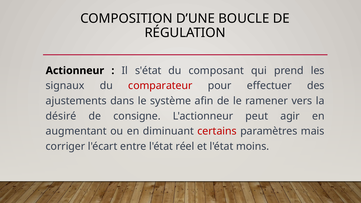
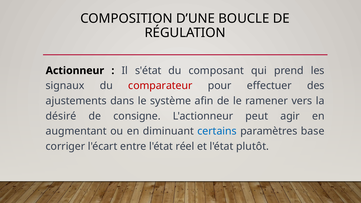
certains colour: red -> blue
mais: mais -> base
moins: moins -> plutôt
